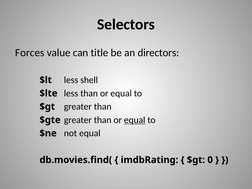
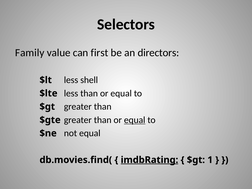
Forces: Forces -> Family
title: title -> first
imdbRating underline: none -> present
0: 0 -> 1
